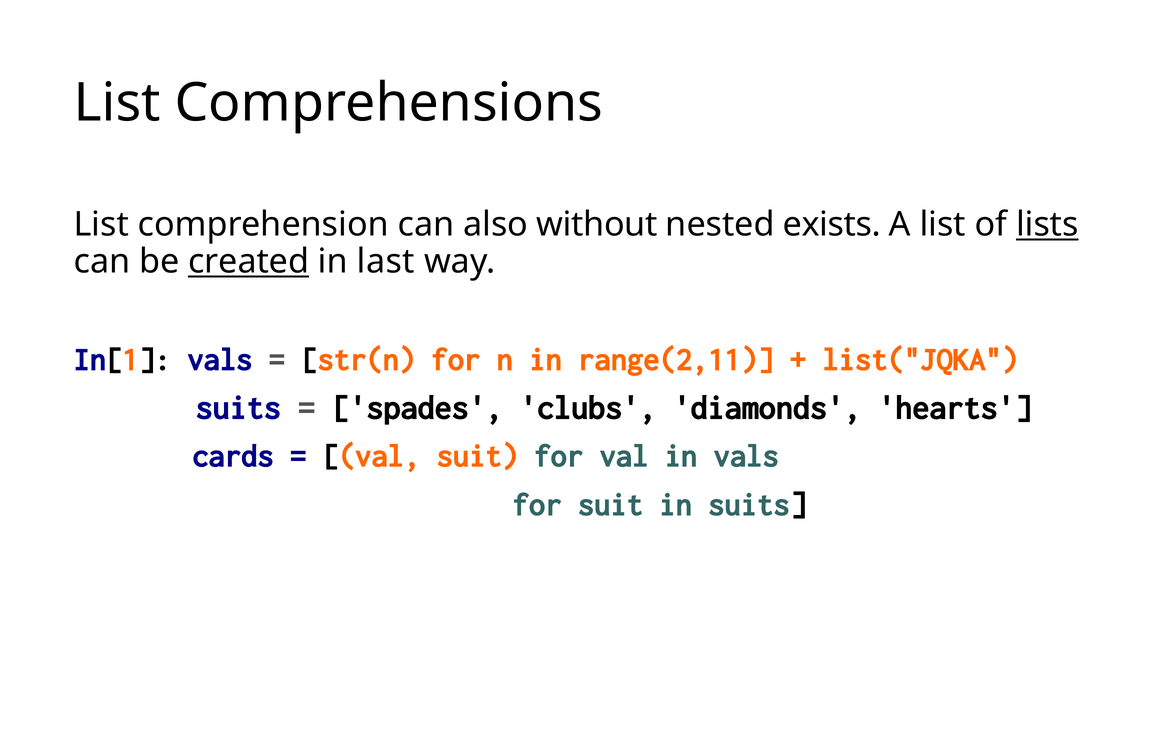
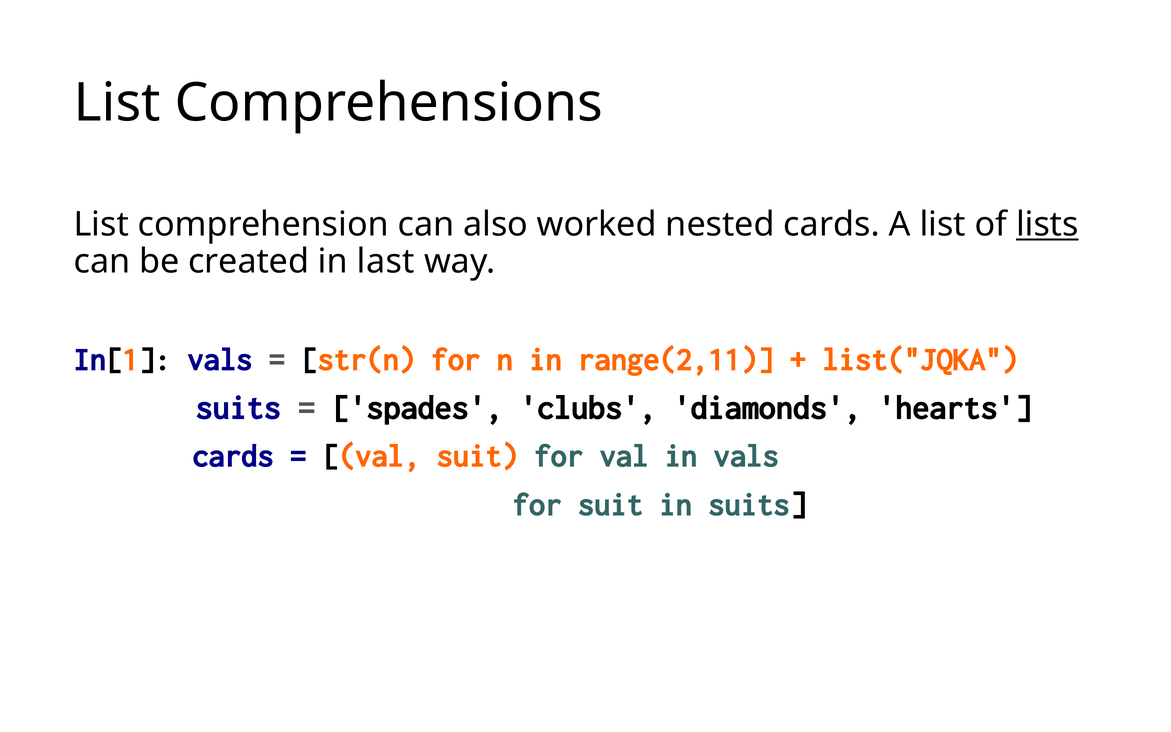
without: without -> worked
nested exists: exists -> cards
created underline: present -> none
